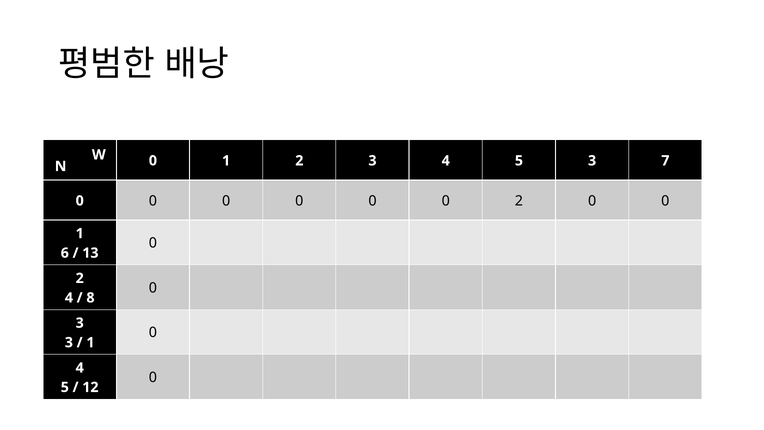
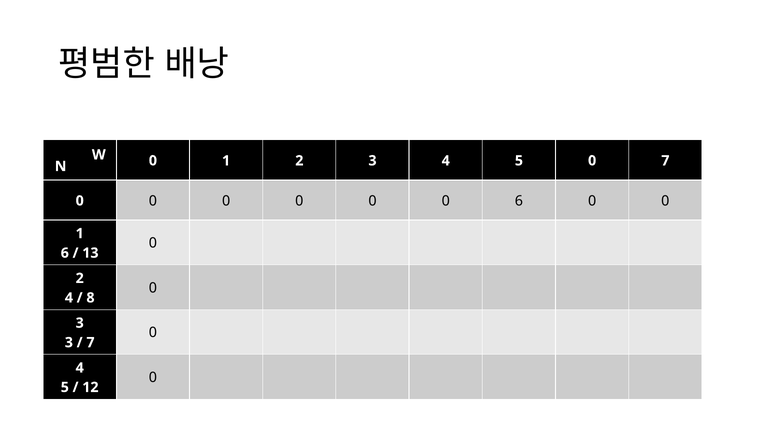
5 3: 3 -> 0
0 0 2: 2 -> 6
1 at (90, 342): 1 -> 7
